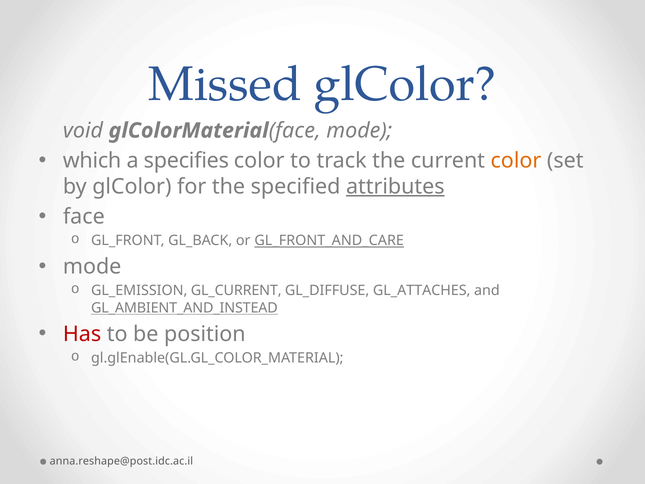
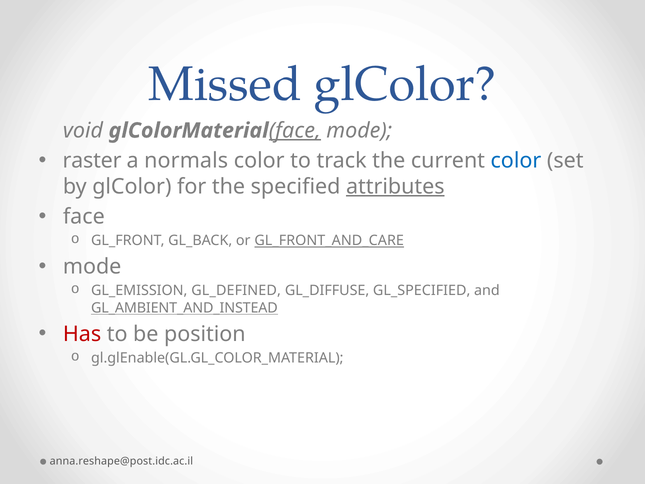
face at (295, 131) underline: none -> present
which: which -> raster
specifies: specifies -> normals
color at (516, 161) colour: orange -> blue
GL_CURRENT: GL_CURRENT -> GL_DEFINED
GL_ATTACHES: GL_ATTACHES -> GL_SPECIFIED
